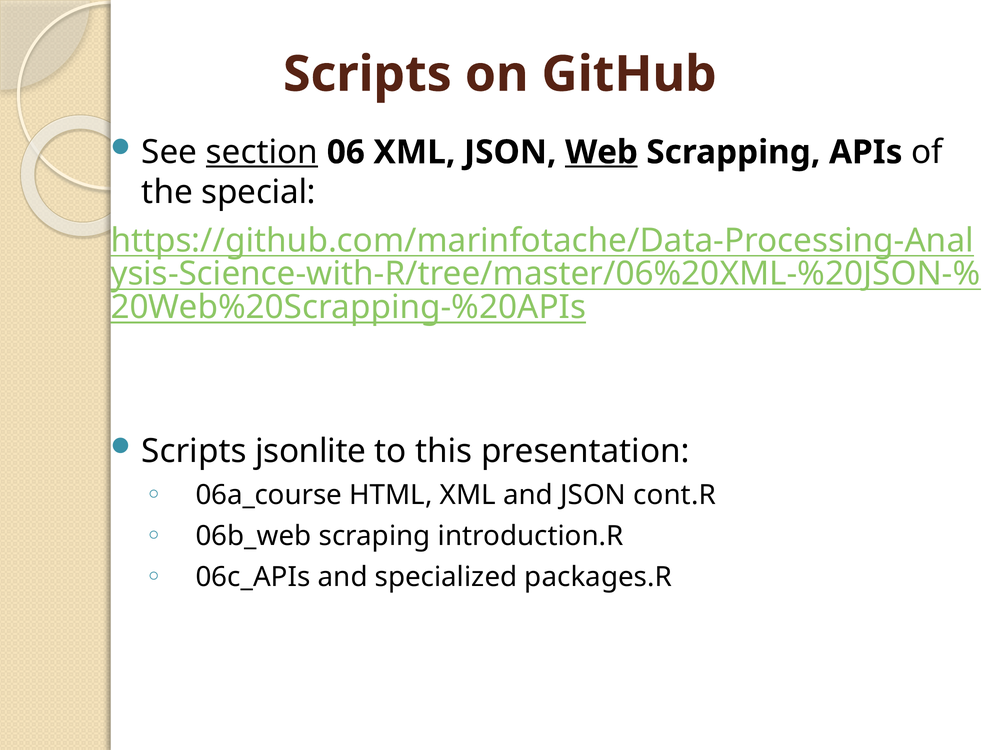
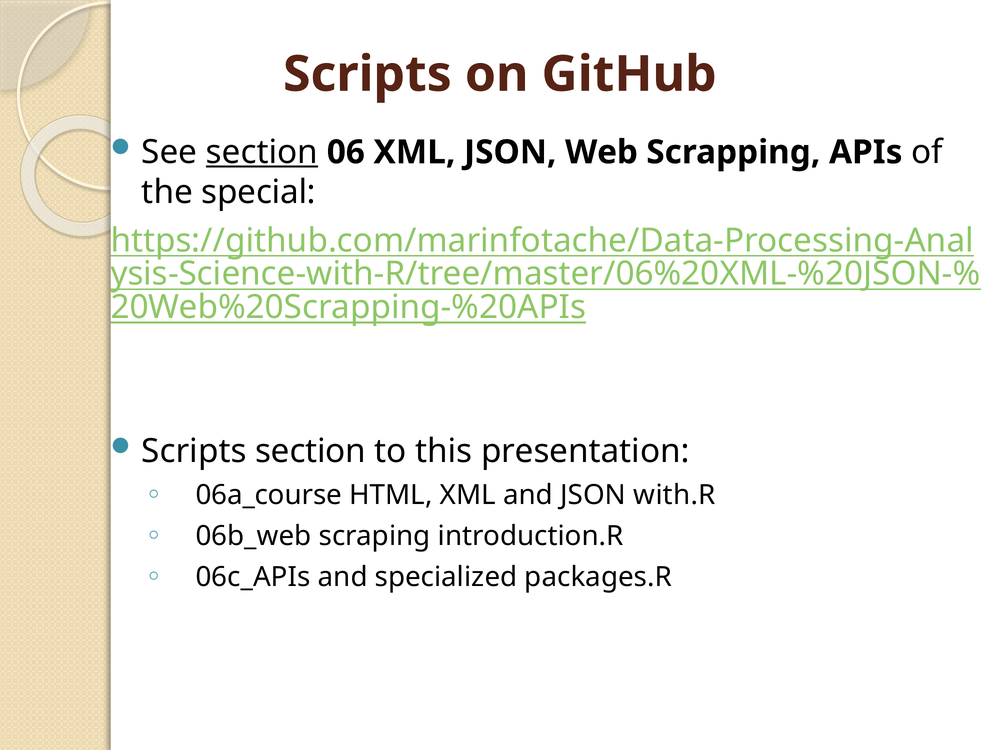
Web underline: present -> none
Scripts jsonlite: jsonlite -> section
cont.R: cont.R -> with.R
